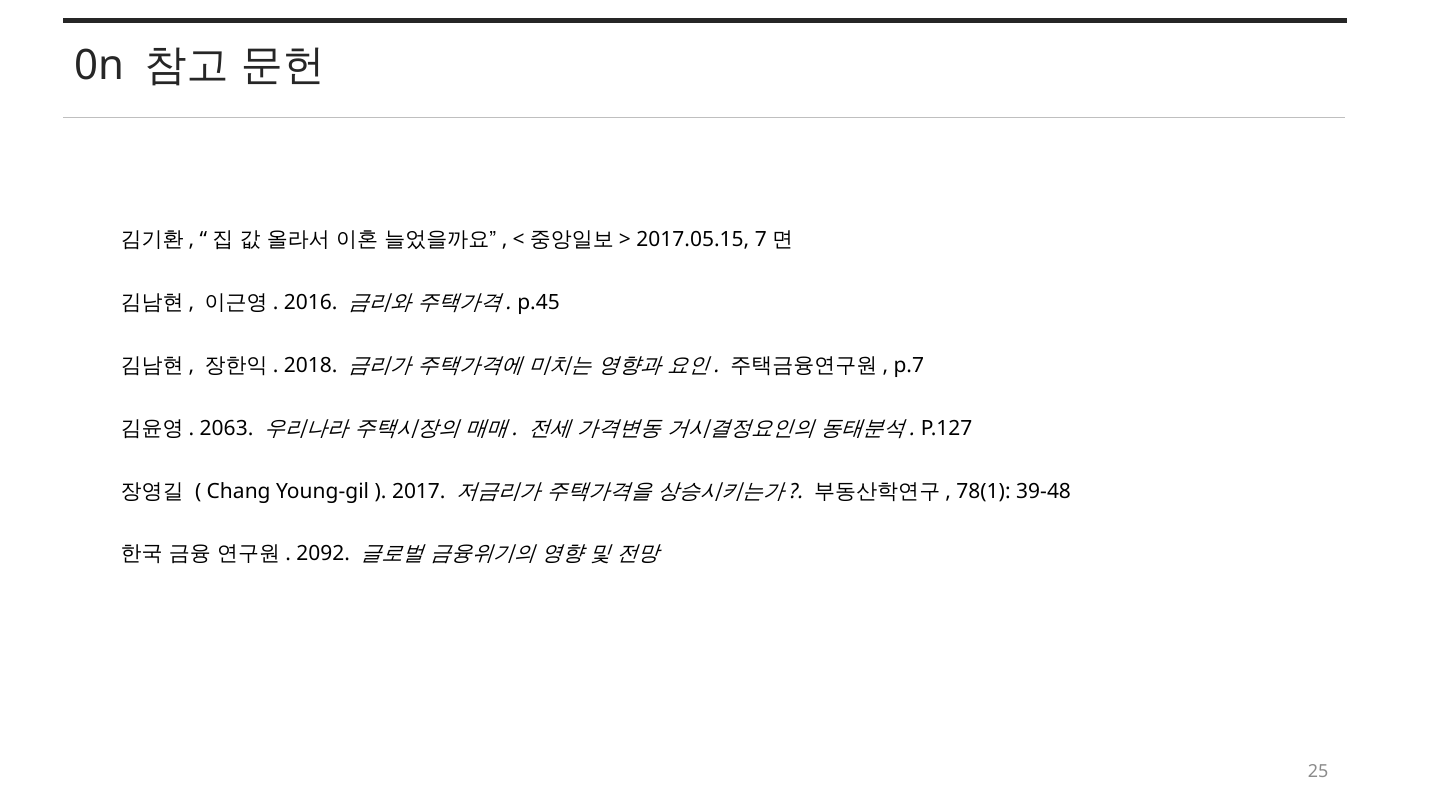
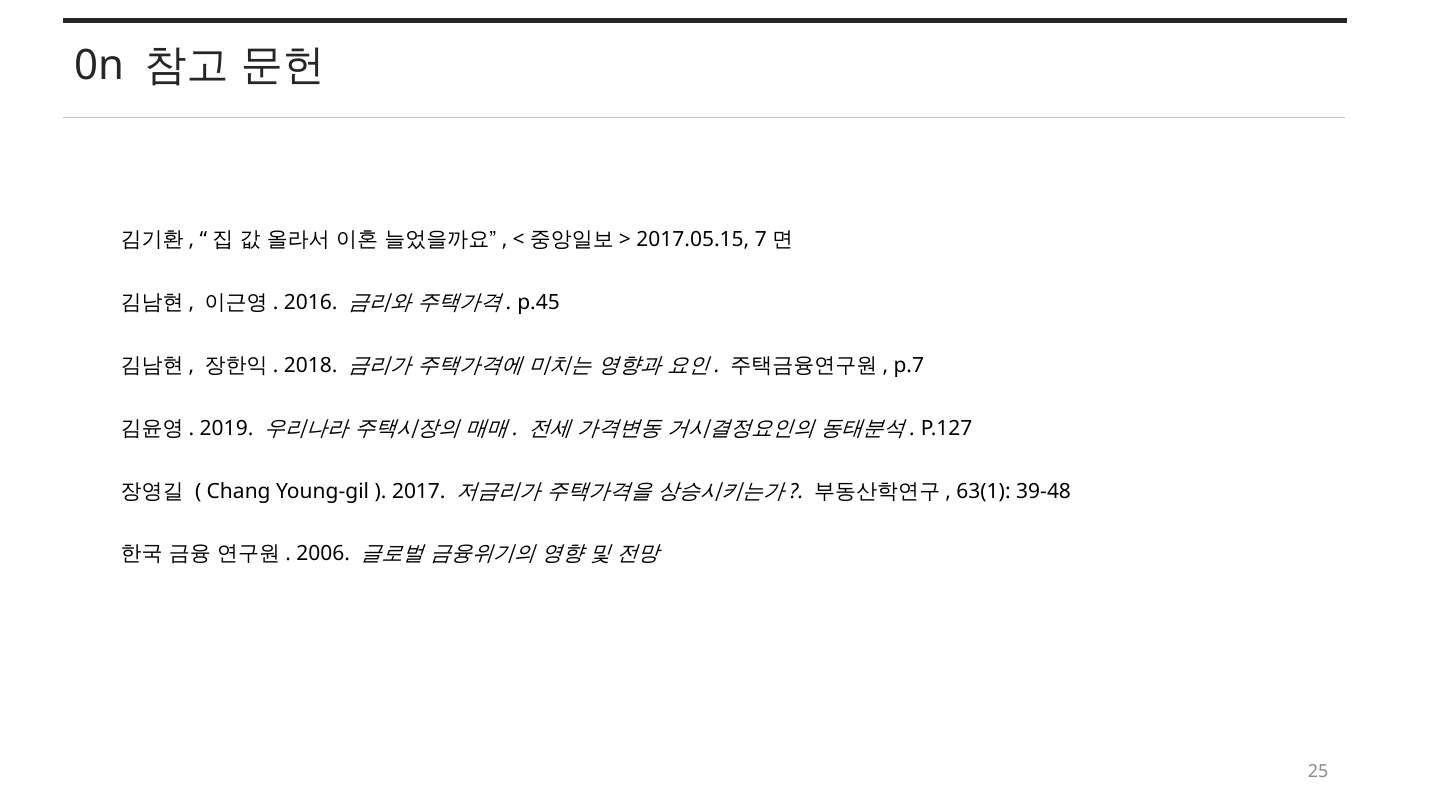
2063: 2063 -> 2019
78(1: 78(1 -> 63(1
2092: 2092 -> 2006
